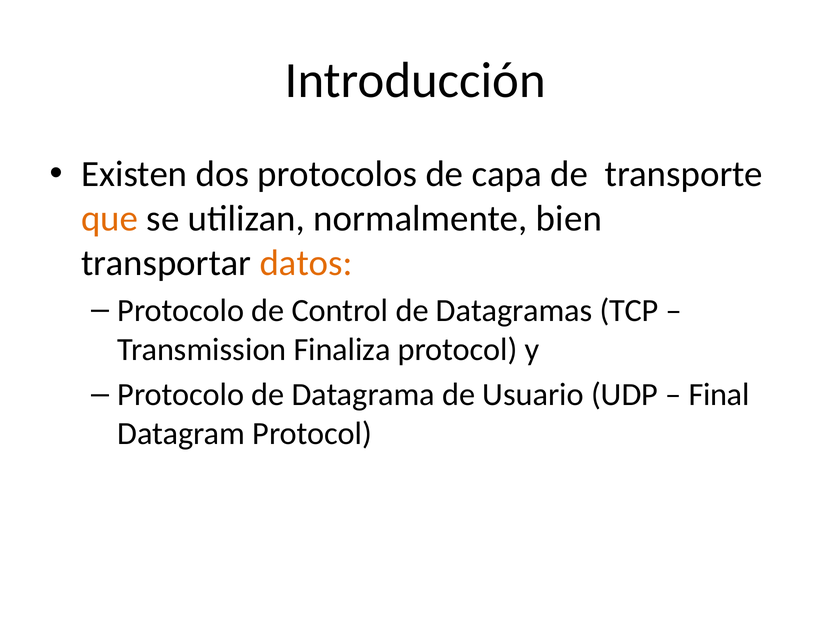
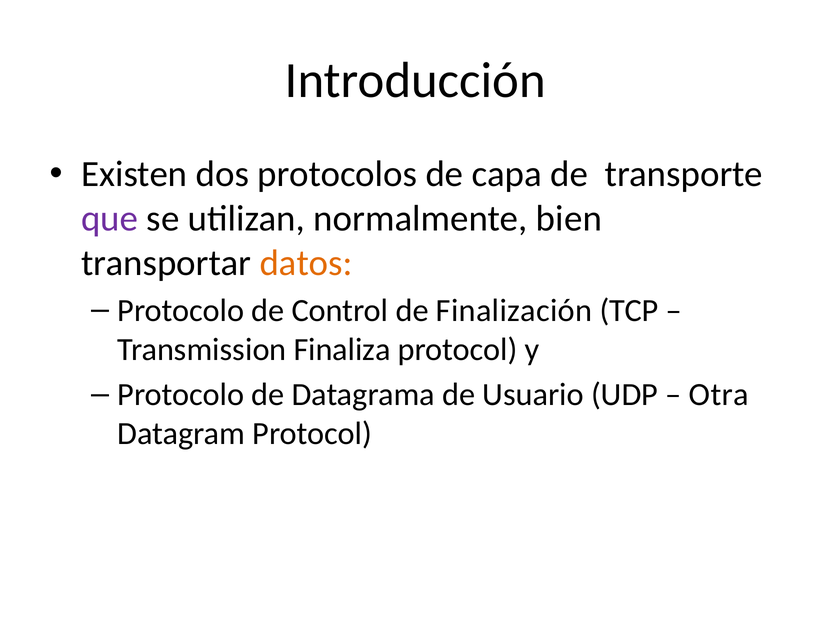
que colour: orange -> purple
Datagramas: Datagramas -> Finalización
Final: Final -> Otra
